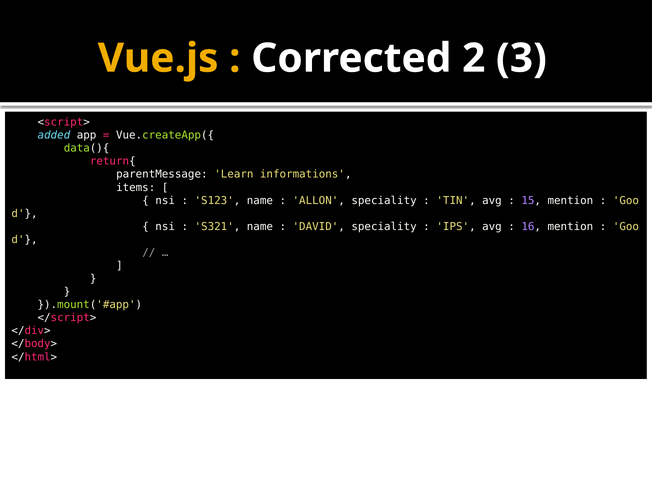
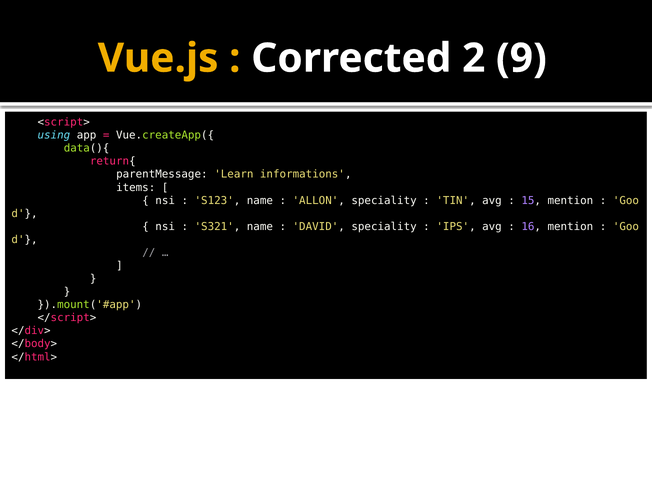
3: 3 -> 9
added: added -> using
